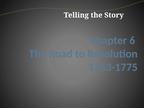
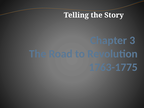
6: 6 -> 3
